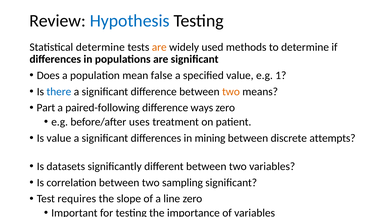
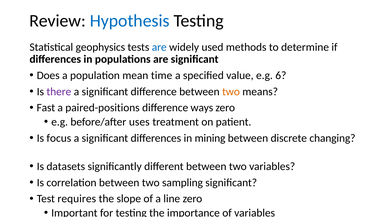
Statistical determine: determine -> geophysics
are at (159, 47) colour: orange -> blue
false: false -> time
1: 1 -> 6
there colour: blue -> purple
Part: Part -> Fast
paired-following: paired-following -> paired-positions
Is value: value -> focus
attempts: attempts -> changing
